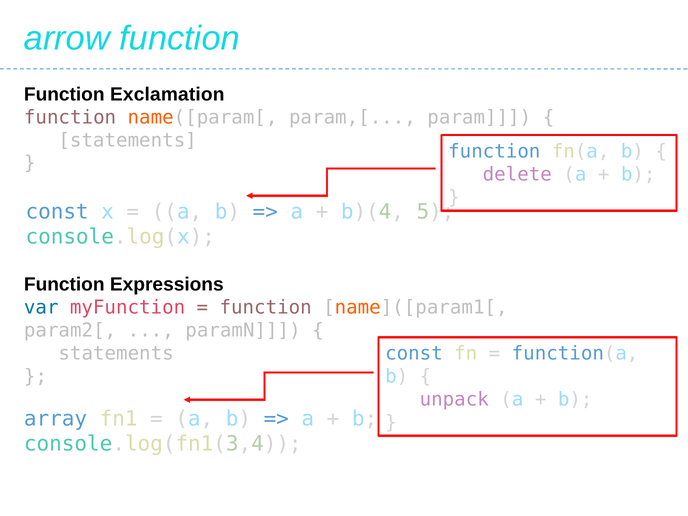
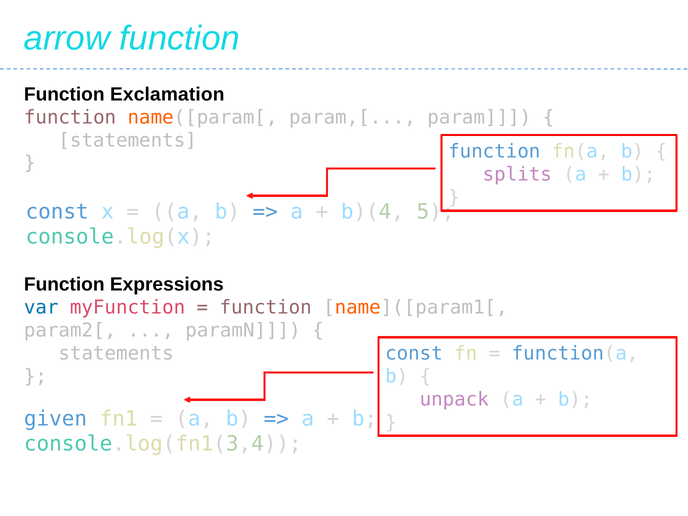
delete: delete -> splits
array: array -> given
